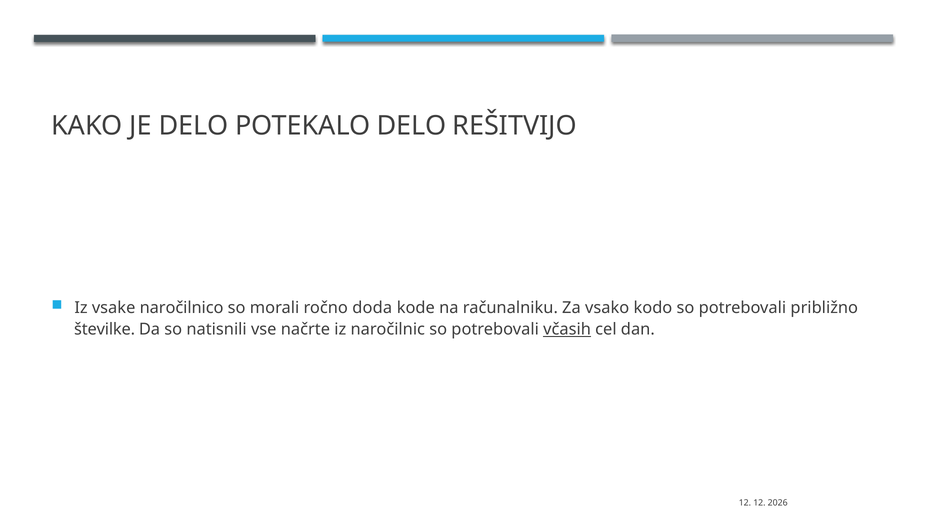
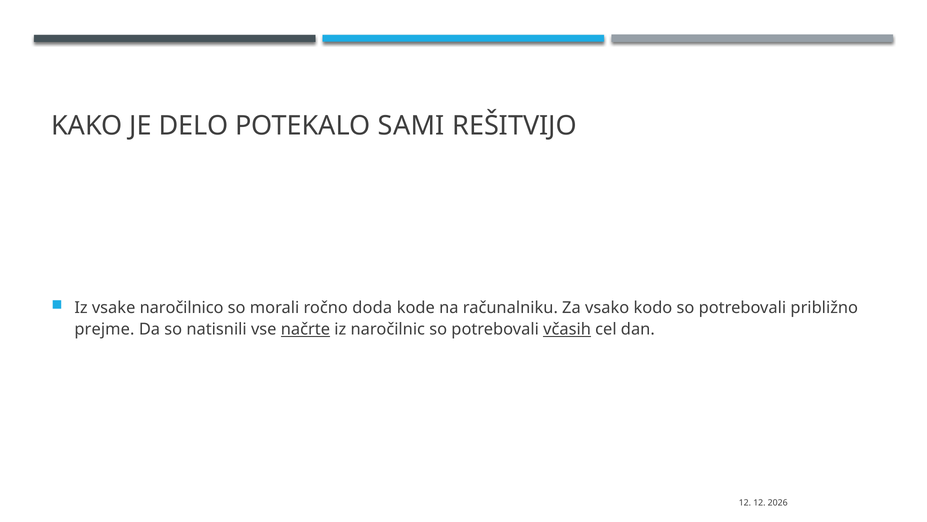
POTEKALO DELO: DELO -> SAMI
številke: številke -> prejme
načrte underline: none -> present
